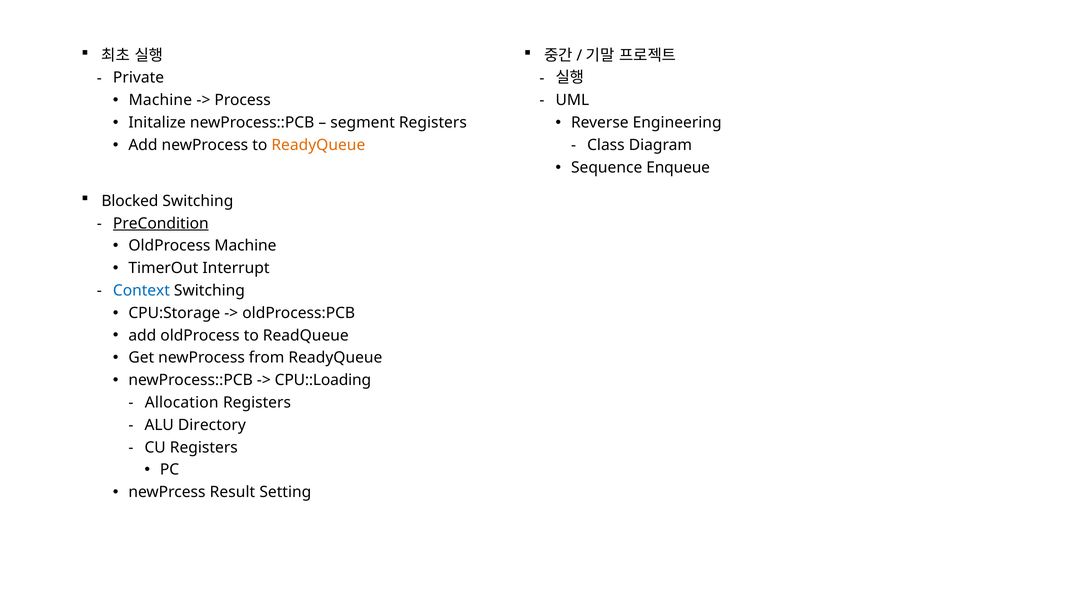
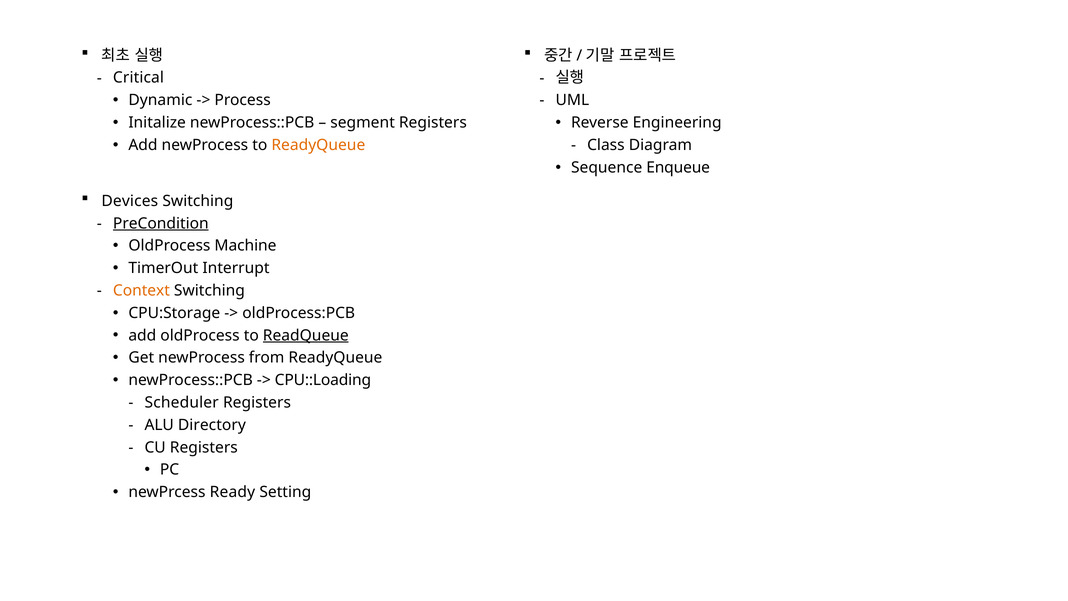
Private: Private -> Critical
Machine at (160, 100): Machine -> Dynamic
Blocked: Blocked -> Devices
Context colour: blue -> orange
ReadQueue underline: none -> present
Allocation: Allocation -> Scheduler
Result: Result -> Ready
